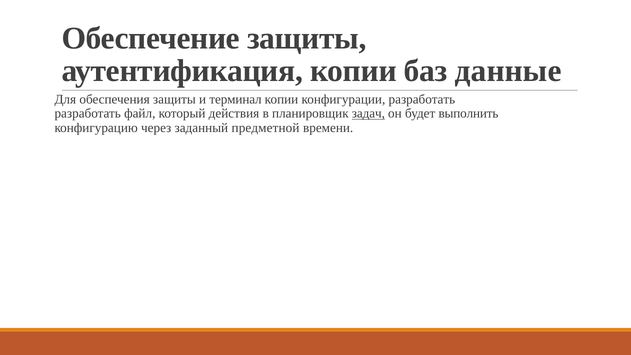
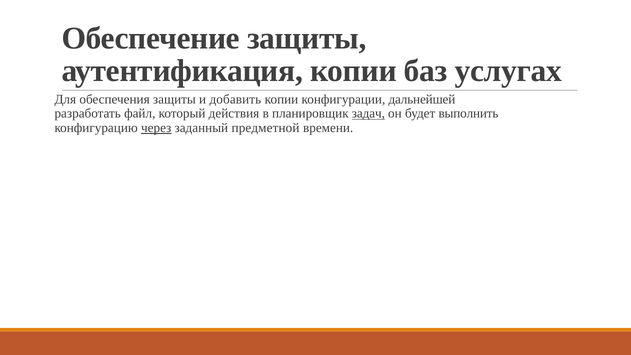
данные: данные -> услугах
терминал: терминал -> добавить
конфигурации разработать: разработать -> дальнейшей
через underline: none -> present
